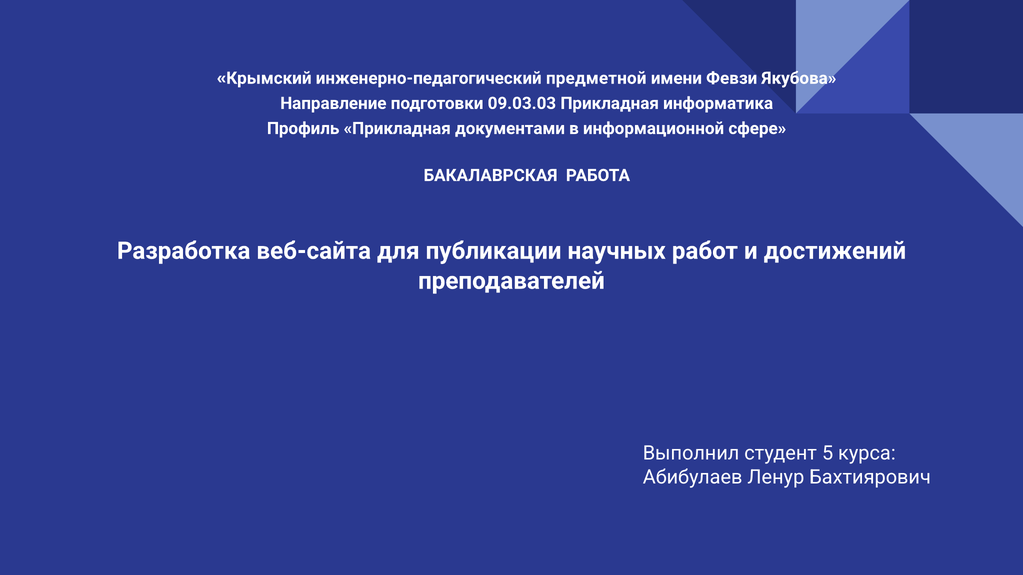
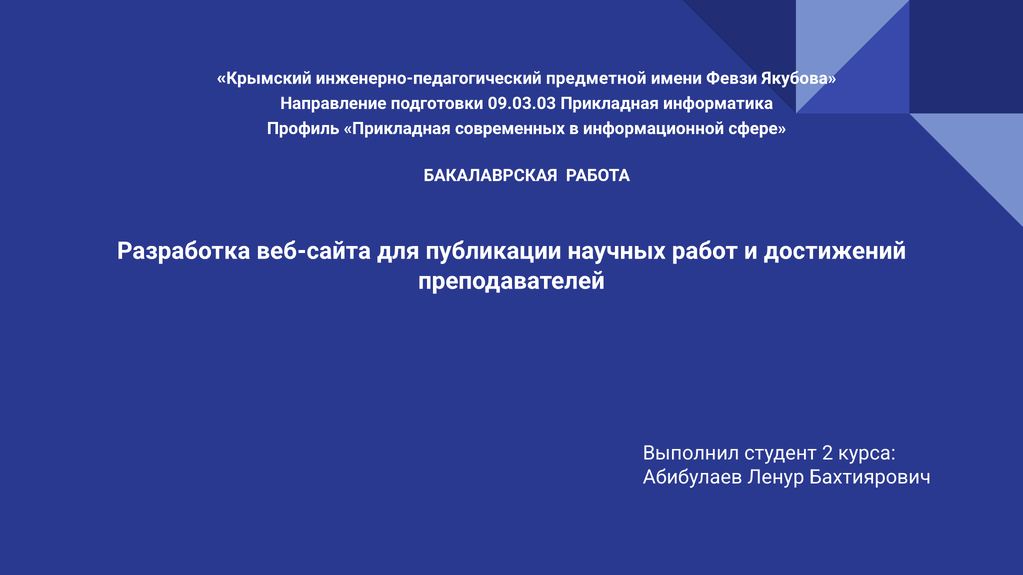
документами: документами -> современных
5: 5 -> 2
